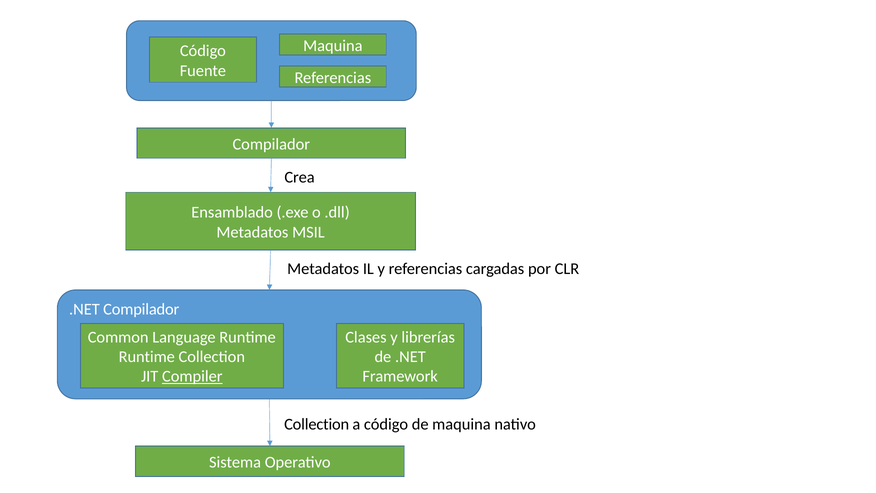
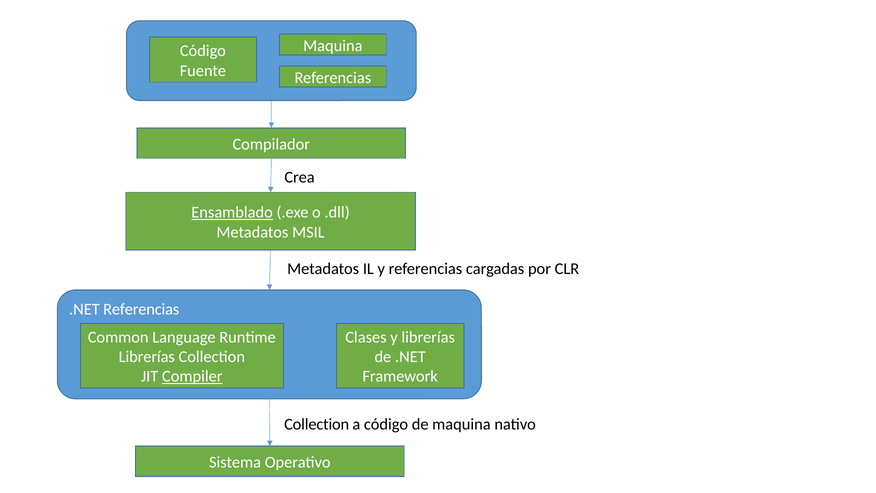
Ensamblado underline: none -> present
.NET Compilador: Compilador -> Referencias
Runtime at (147, 357): Runtime -> Librerías
